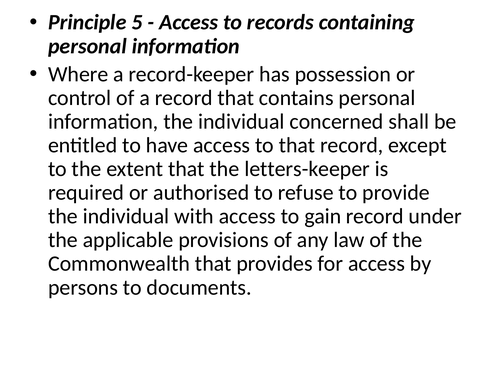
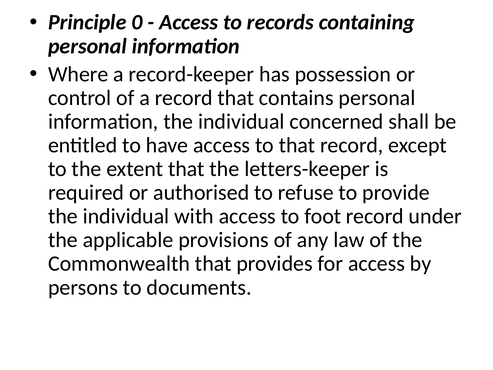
5: 5 -> 0
gain: gain -> foot
